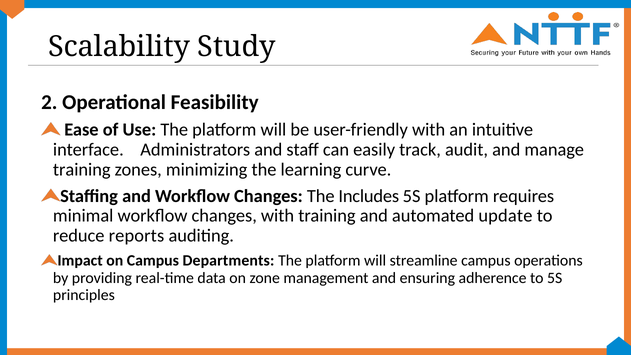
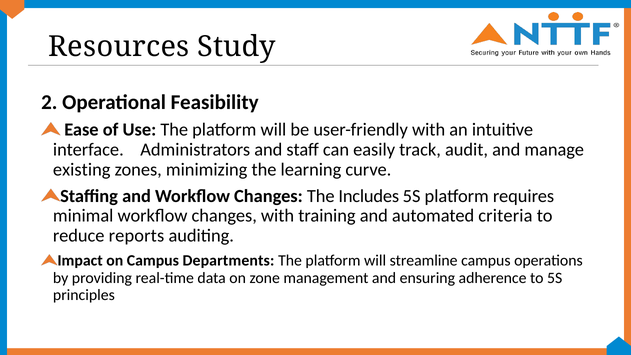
Scalability: Scalability -> Resources
training at (82, 170): training -> existing
update: update -> criteria
